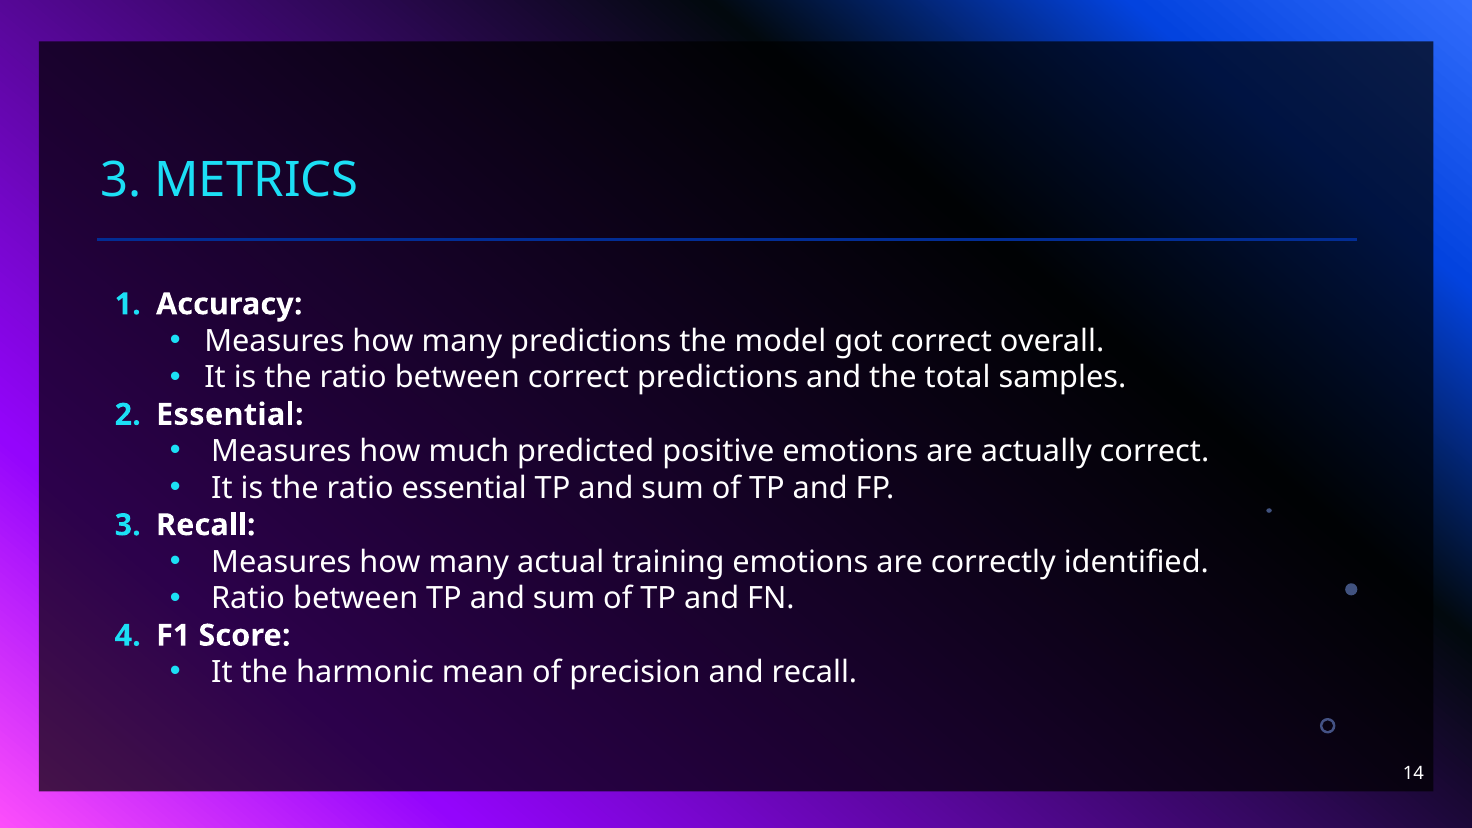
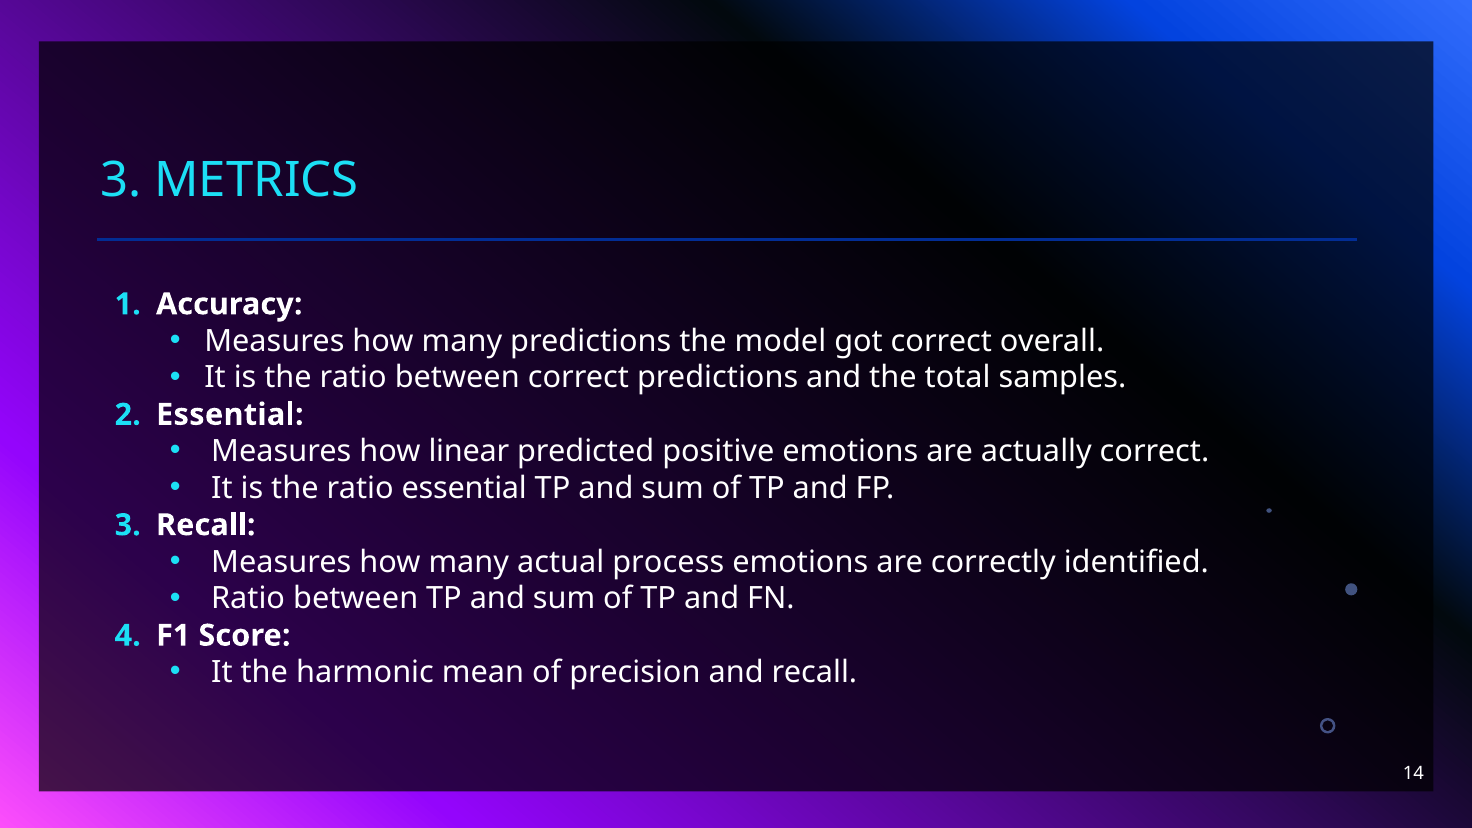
much: much -> linear
training: training -> process
